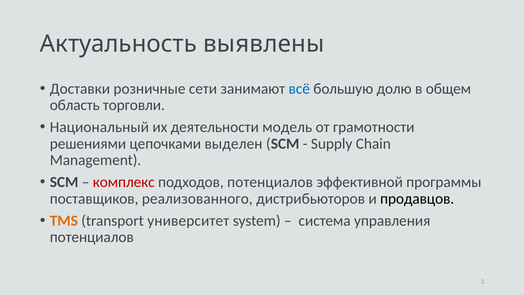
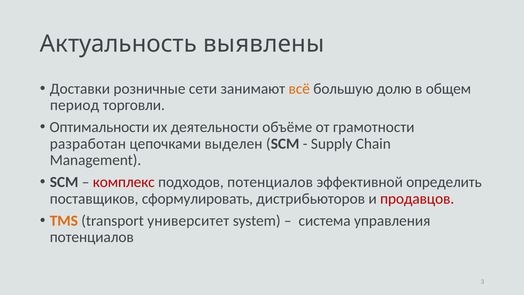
всё colour: blue -> orange
область: область -> период
Национальный: Национальный -> Оптимальности
модель: модель -> объёме
решениями: решениями -> разработан
программы: программы -> определить
реализованного: реализованного -> сформулировать
продавцов colour: black -> red
